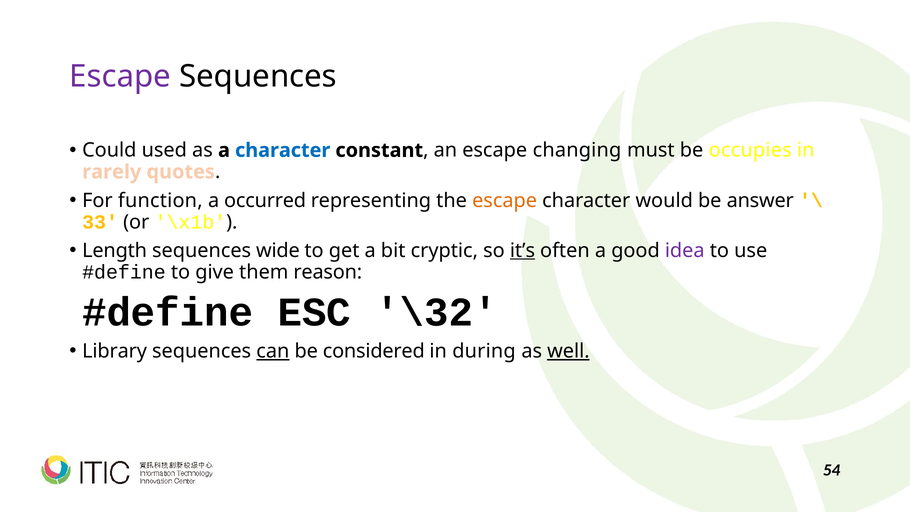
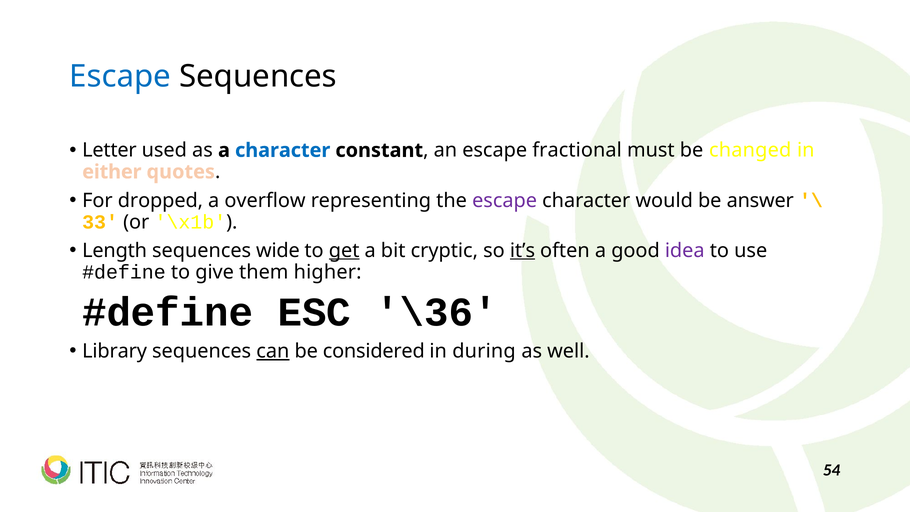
Escape at (120, 77) colour: purple -> blue
Could: Could -> Letter
changing: changing -> fractional
occupies: occupies -> changed
rarely: rarely -> either
function: function -> dropped
occurred: occurred -> overflow
escape at (505, 200) colour: orange -> purple
get underline: none -> present
reason: reason -> higher
\32: \32 -> \36
well underline: present -> none
